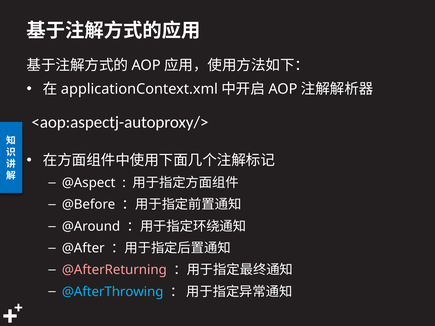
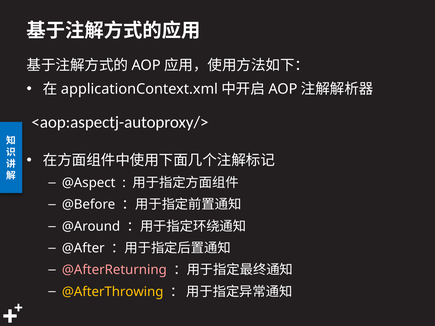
@AfterThrowing colour: light blue -> yellow
